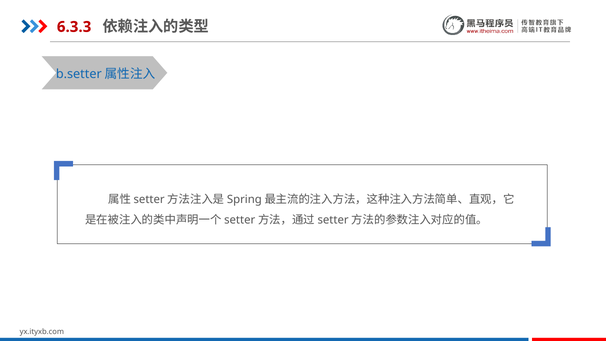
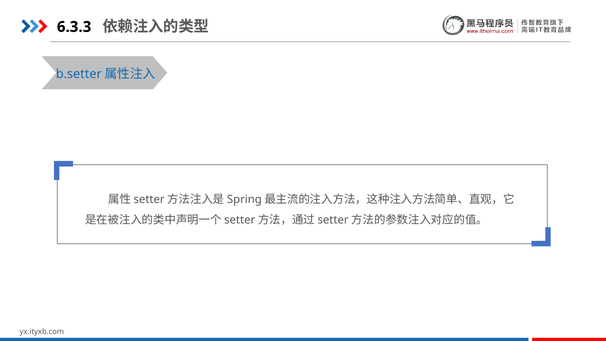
6.3.3 colour: red -> black
